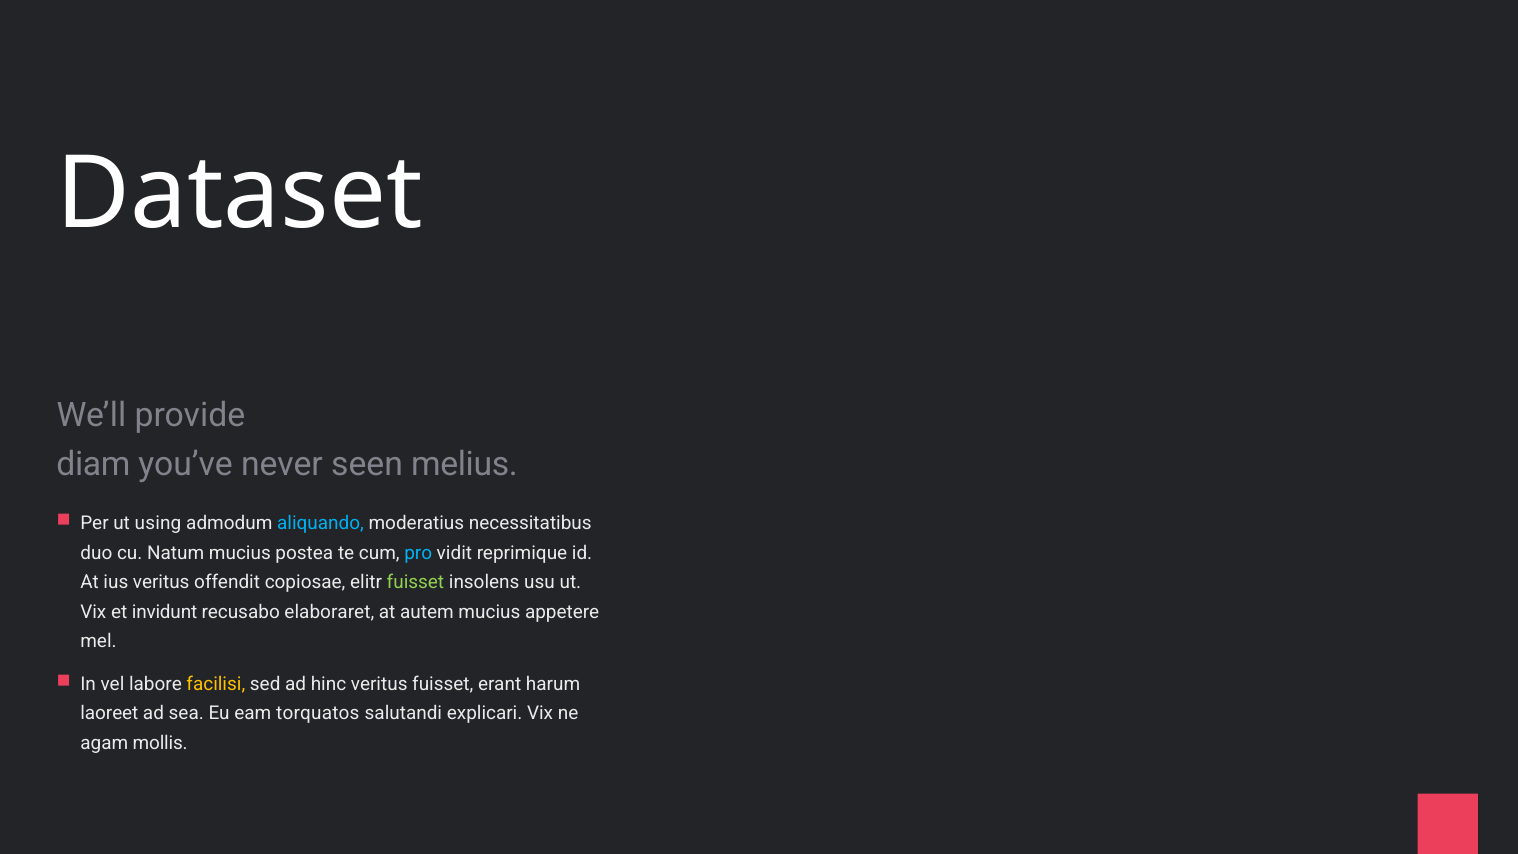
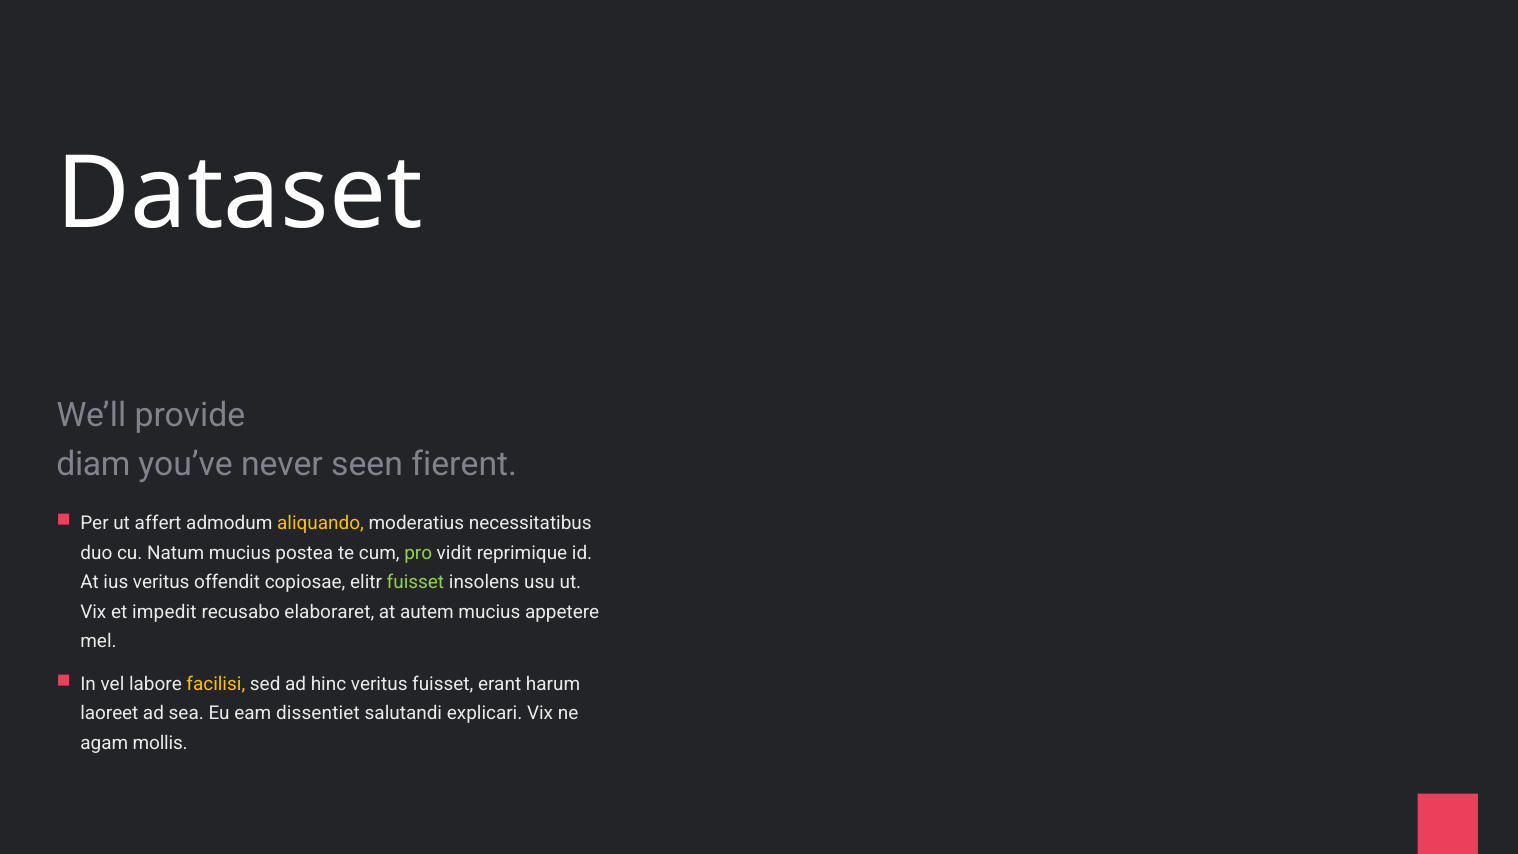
melius: melius -> fierent
using: using -> affert
aliquando colour: light blue -> yellow
pro colour: light blue -> light green
invidunt: invidunt -> impedit
torquatos: torquatos -> dissentiet
